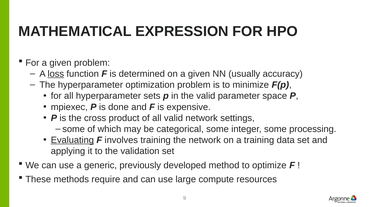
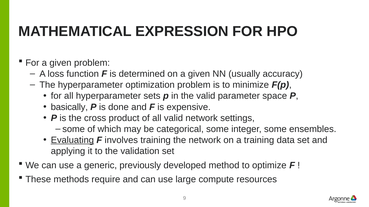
loss underline: present -> none
mpiexec: mpiexec -> basically
processing: processing -> ensembles
